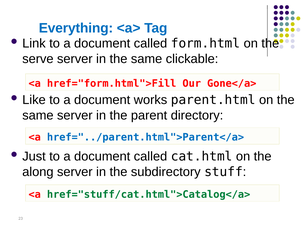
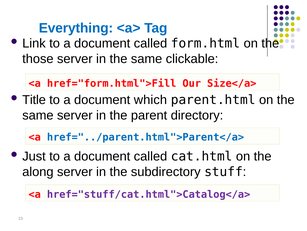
serve: serve -> those
Gone</a>: Gone</a> -> Size</a>
Like: Like -> Title
works: works -> which
href="stuff/cat.html">Catalog</a> colour: green -> purple
